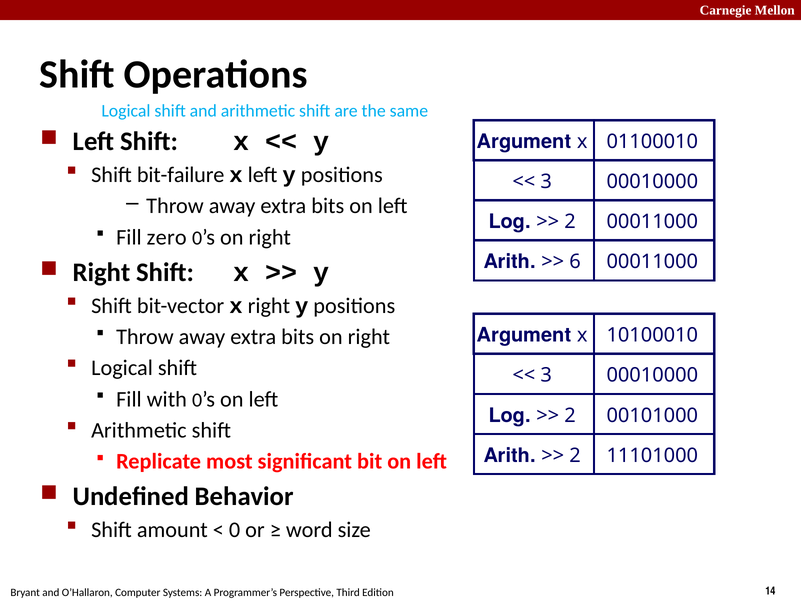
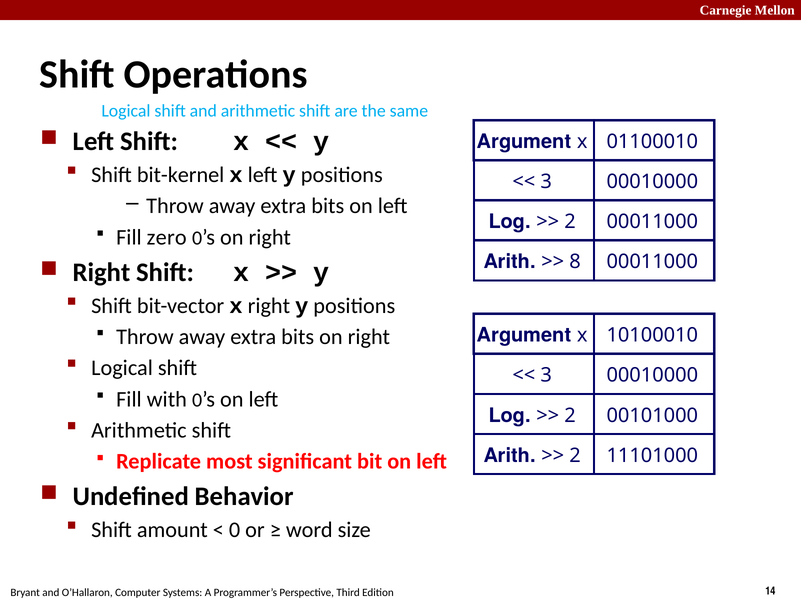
bit-failure: bit-failure -> bit-kernel
6: 6 -> 8
